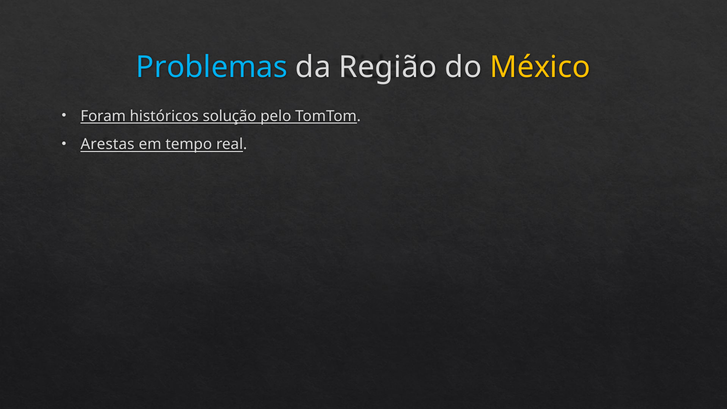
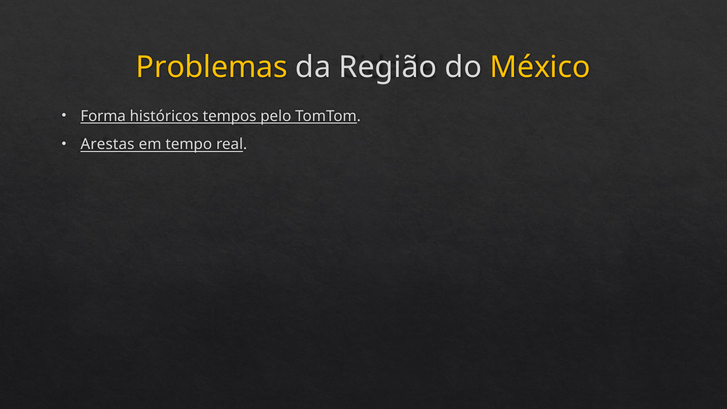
Problemas colour: light blue -> yellow
Foram: Foram -> Forma
solução: solução -> tempos
